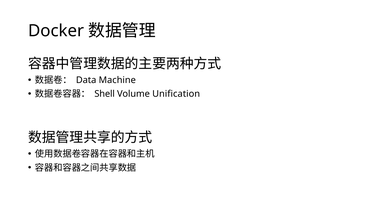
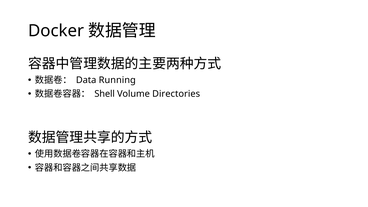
Machine: Machine -> Running
Unification: Unification -> Directories
